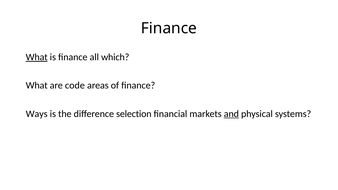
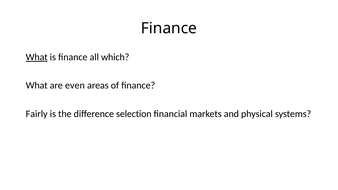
code: code -> even
Ways: Ways -> Fairly
and underline: present -> none
